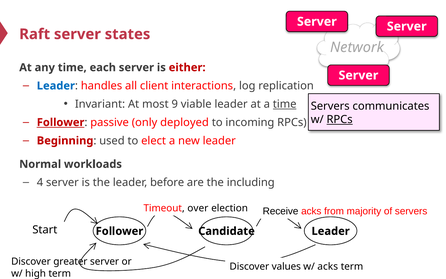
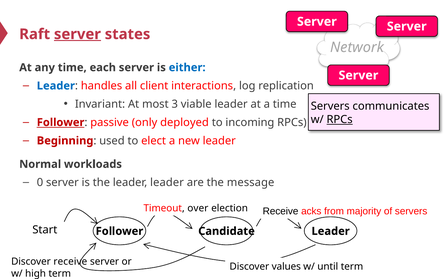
server at (77, 34) underline: none -> present
either colour: red -> blue
9: 9 -> 3
time at (285, 104) underline: present -> none
4: 4 -> 0
leader before: before -> leader
including: including -> message
Discover greater: greater -> receive
w/ acks: acks -> until
